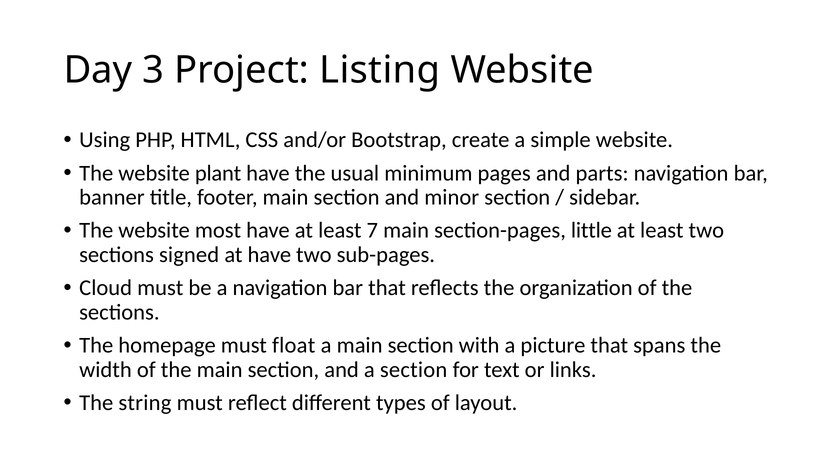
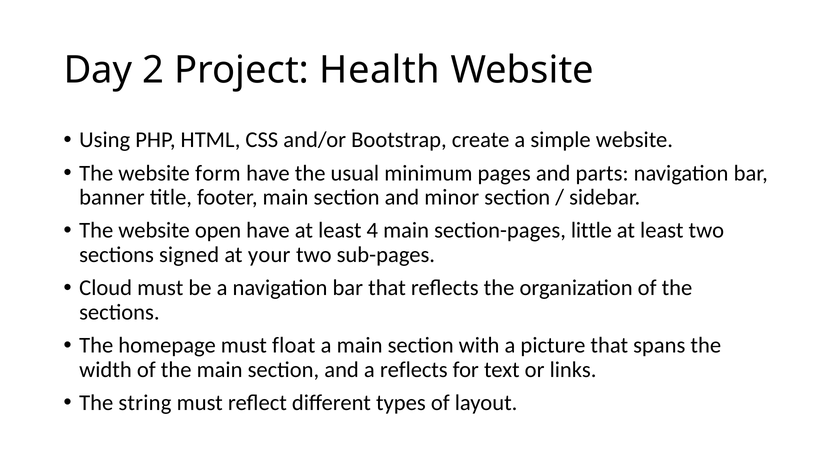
3: 3 -> 2
Listing: Listing -> Health
plant: plant -> form
most: most -> open
7: 7 -> 4
at have: have -> your
a section: section -> reflects
